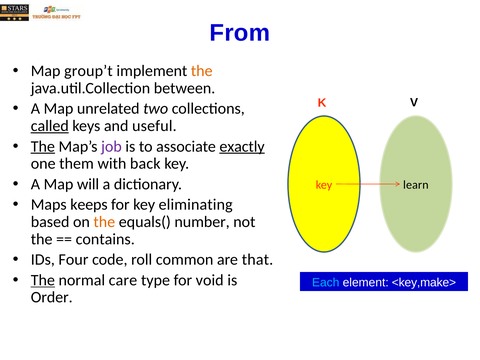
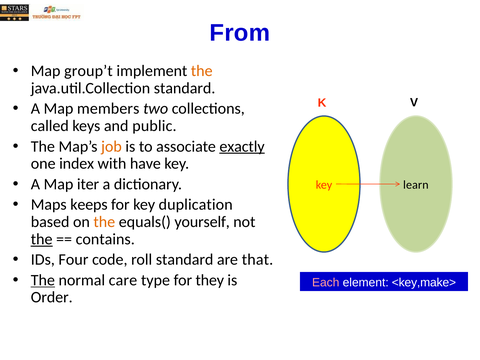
java.util.Collection between: between -> standard
unrelated: unrelated -> members
called underline: present -> none
useful: useful -> public
The at (43, 146) underline: present -> none
job colour: purple -> orange
them: them -> index
back: back -> have
will: will -> iter
eliminating: eliminating -> duplication
number: number -> yourself
the at (42, 239) underline: none -> present
roll common: common -> standard
void: void -> they
Each colour: light blue -> pink
